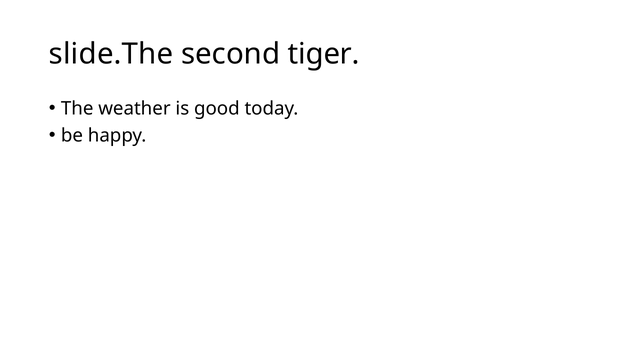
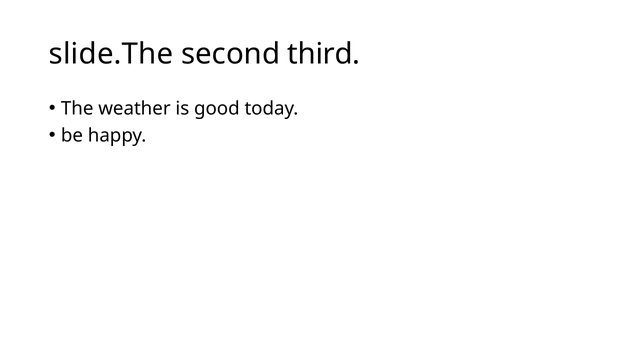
tiger: tiger -> third
